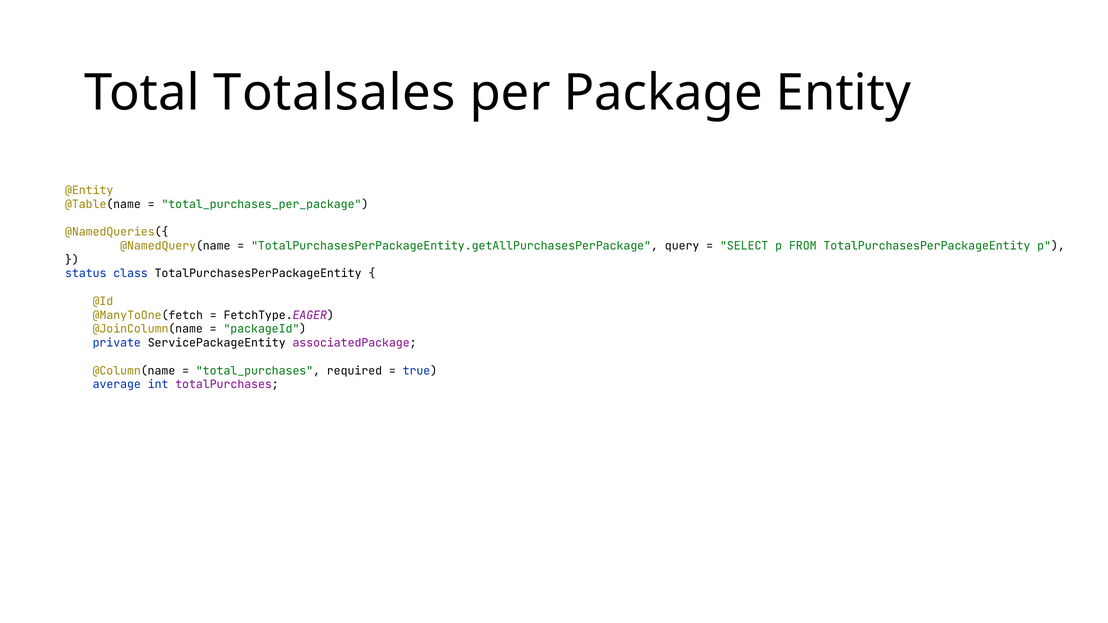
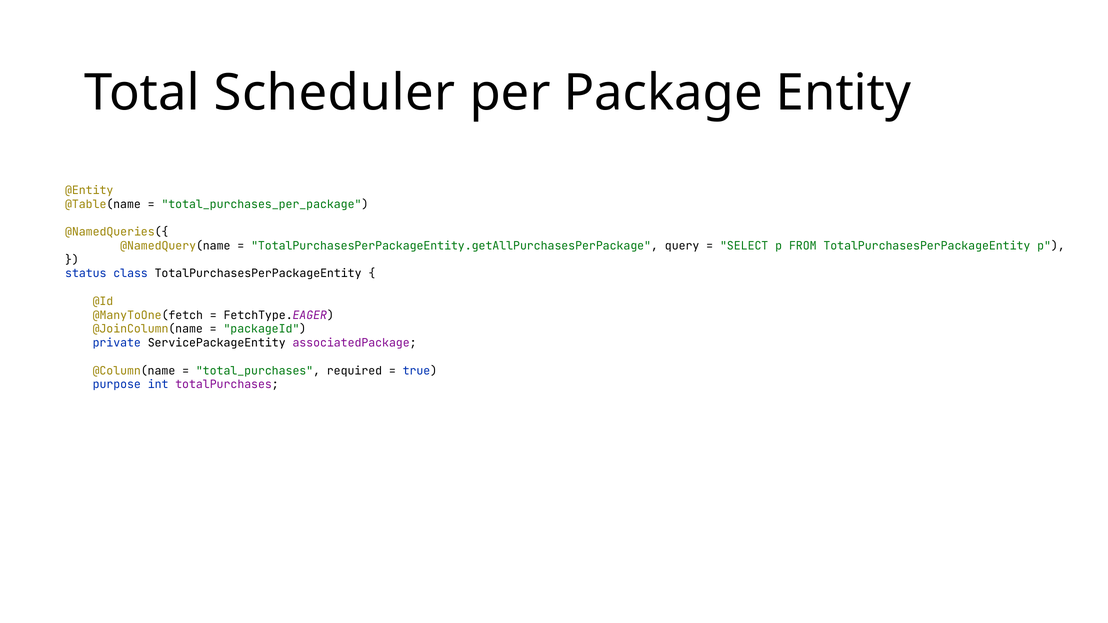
Totalsales: Totalsales -> Scheduler
average: average -> purpose
